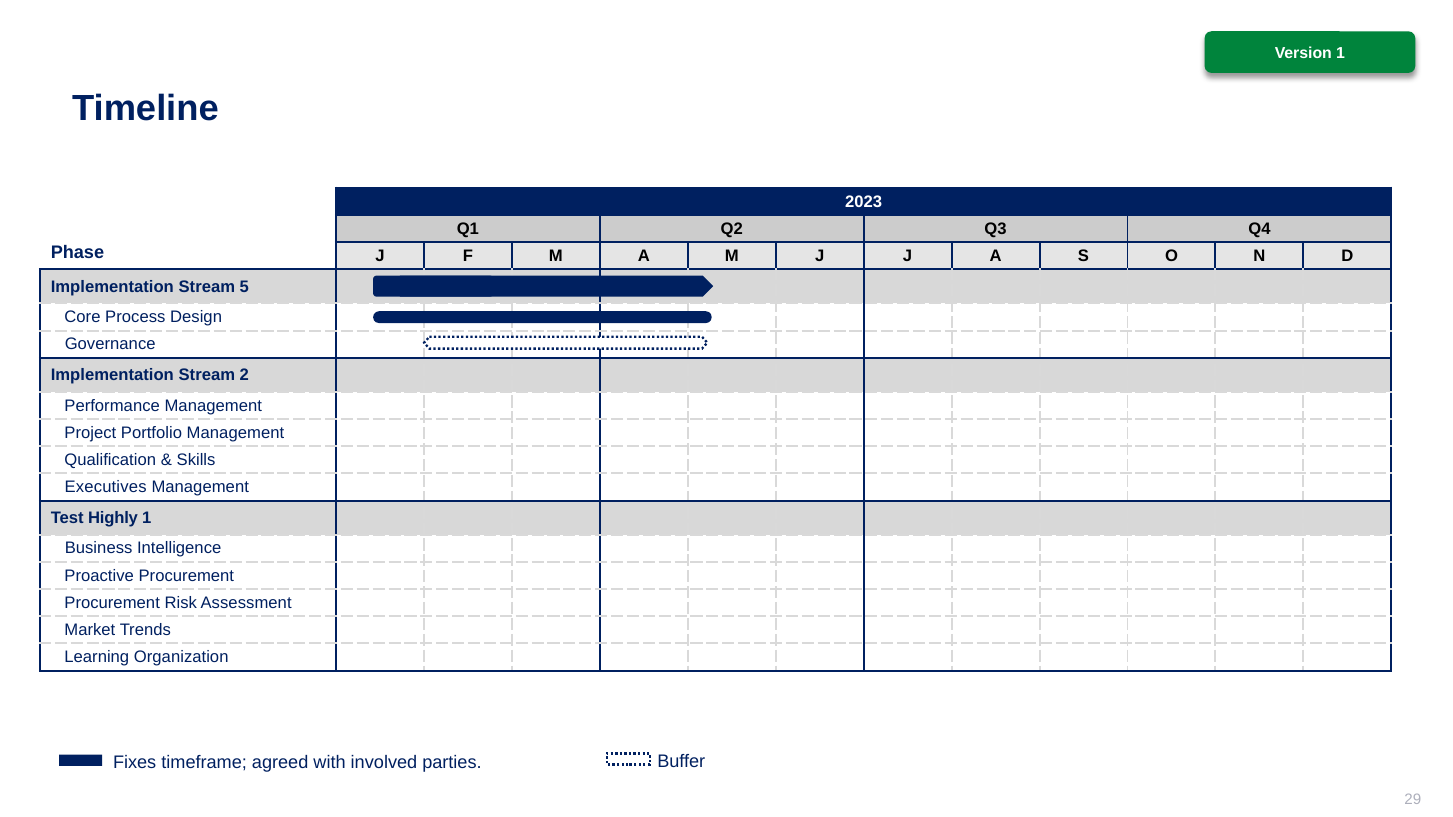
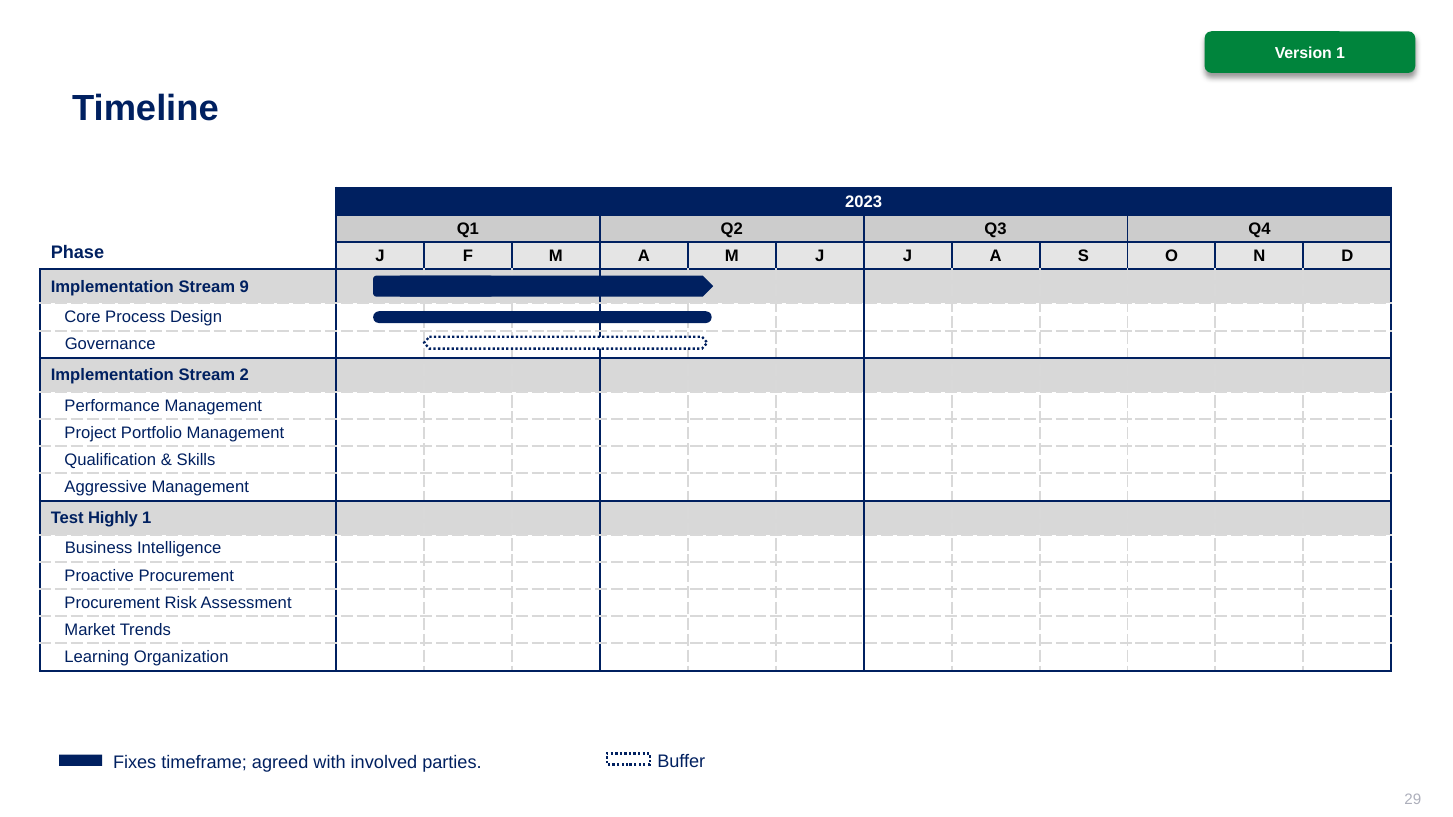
5: 5 -> 9
Executives: Executives -> Aggressive
